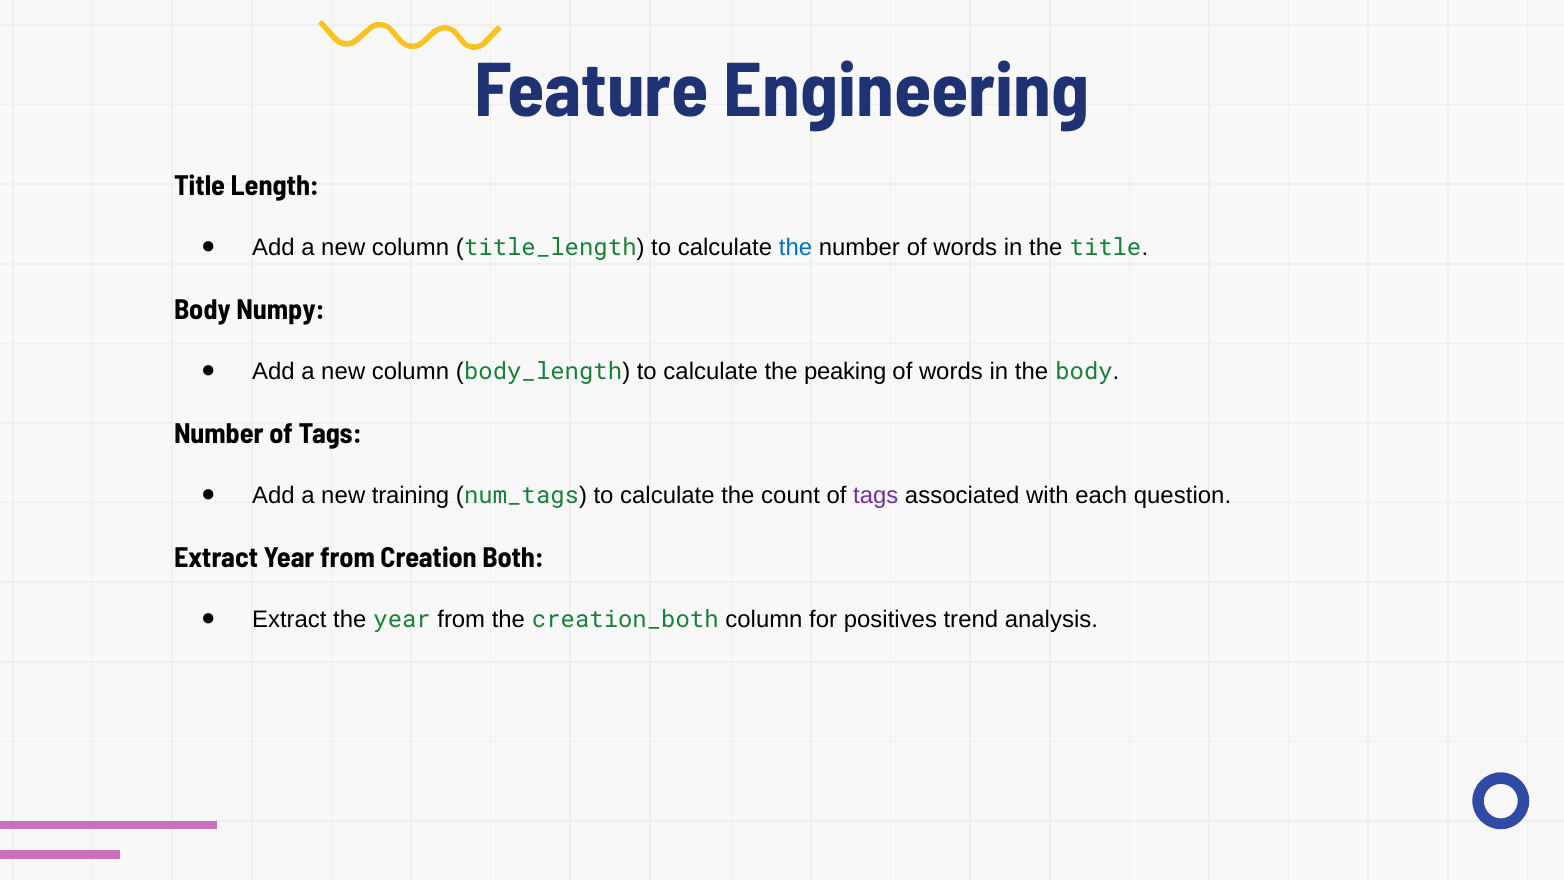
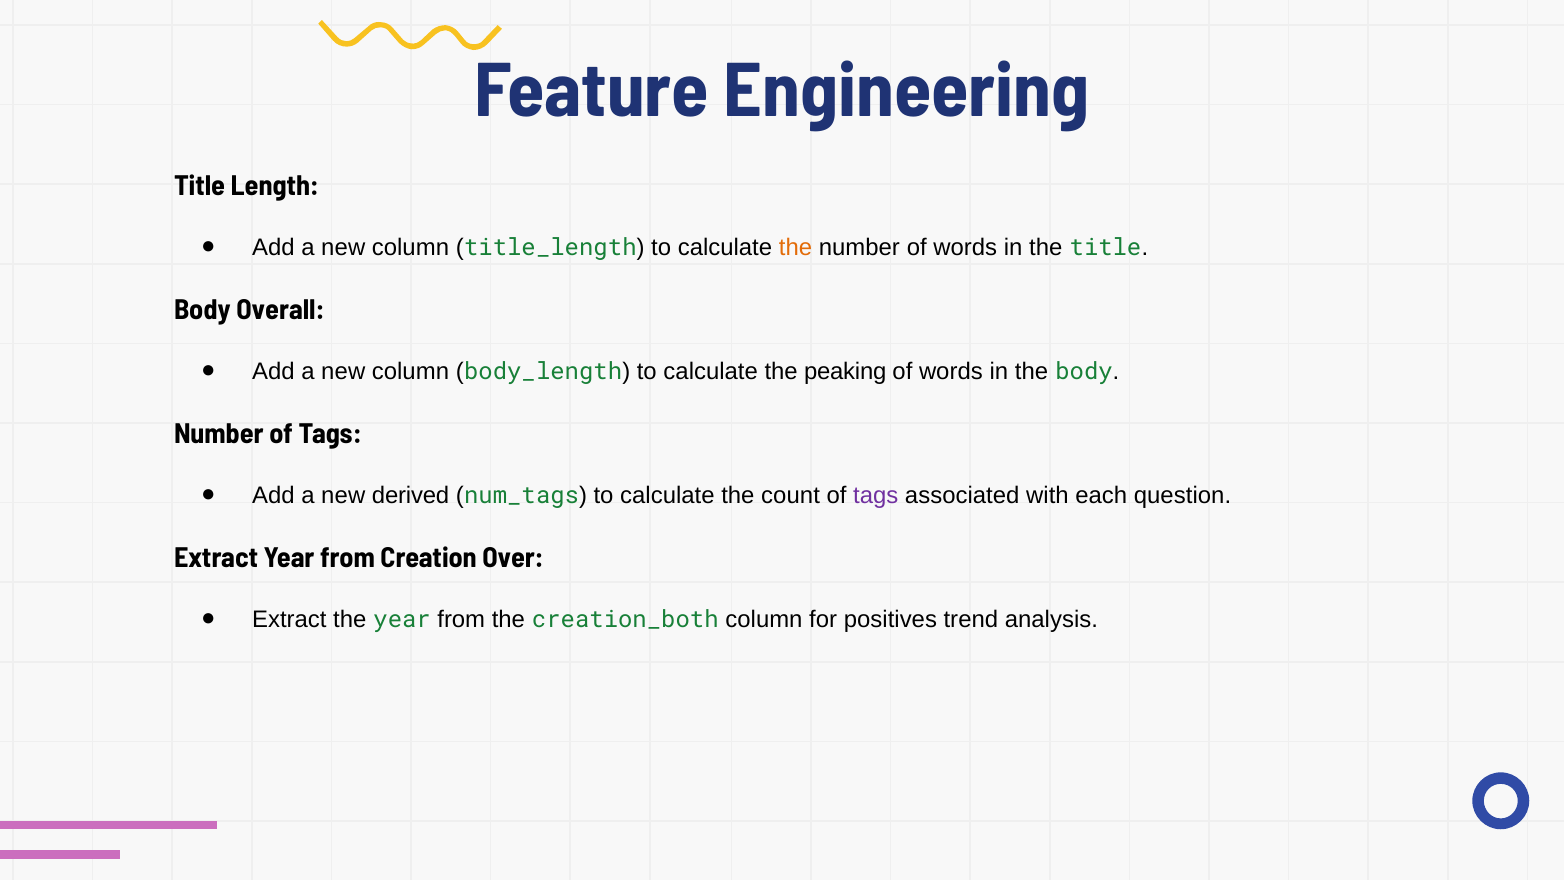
the at (796, 247) colour: blue -> orange
Numpy: Numpy -> Overall
training: training -> derived
Both: Both -> Over
